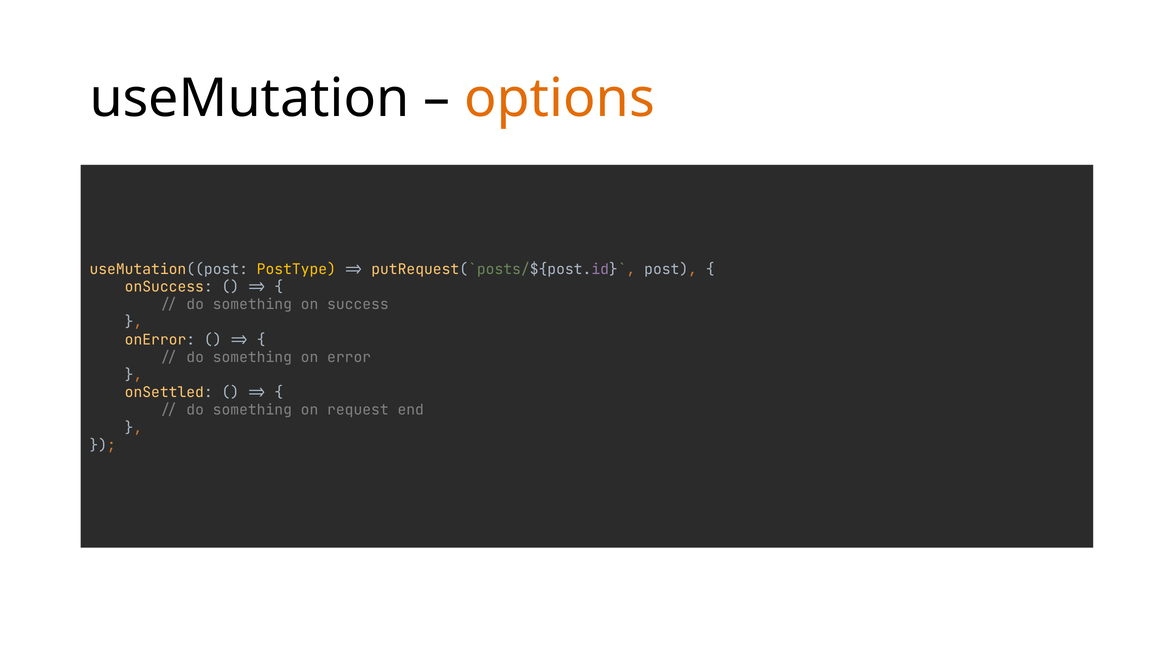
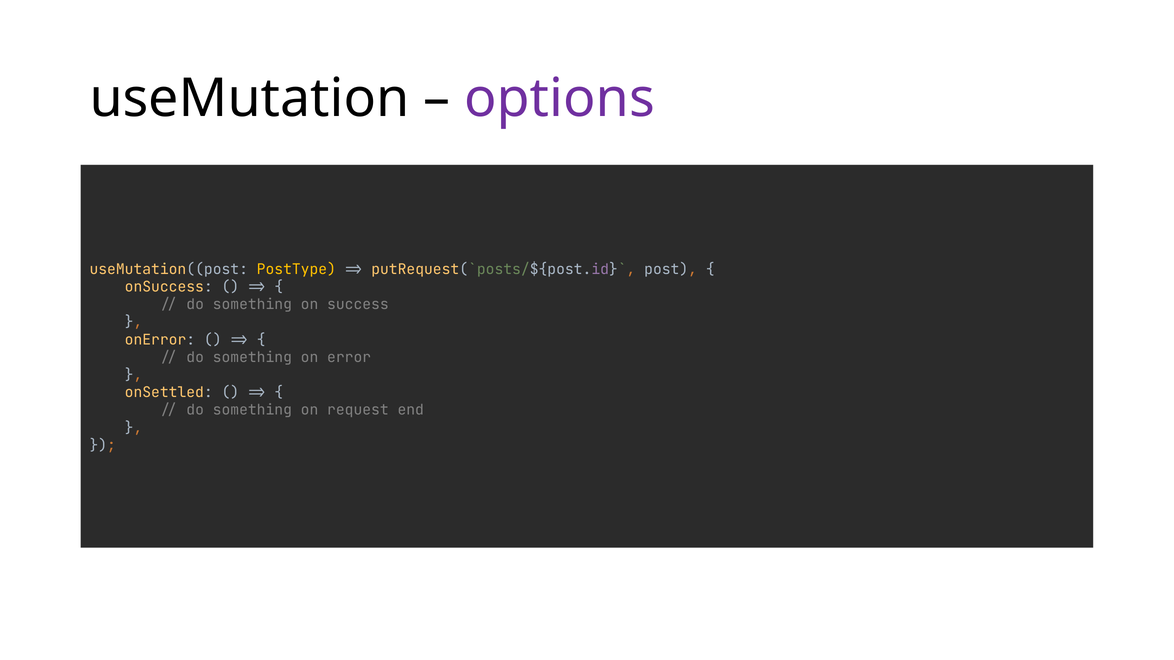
options colour: orange -> purple
